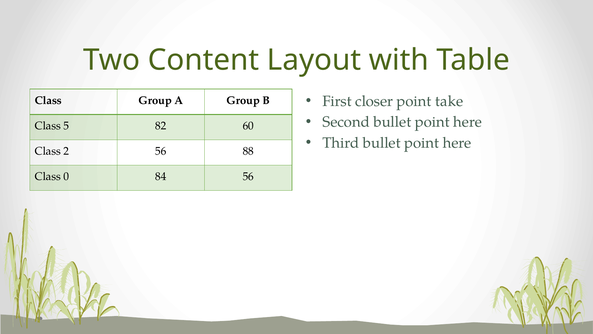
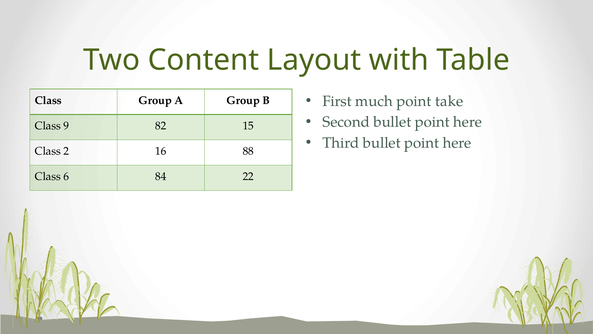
closer: closer -> much
5: 5 -> 9
60: 60 -> 15
2 56: 56 -> 16
0: 0 -> 6
84 56: 56 -> 22
